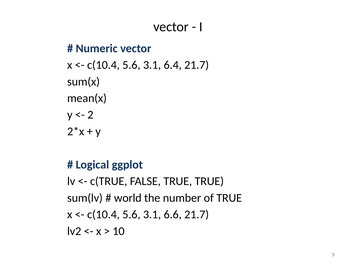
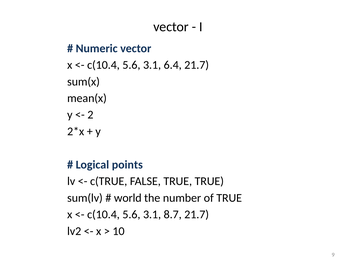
ggplot: ggplot -> points
6.6: 6.6 -> 8.7
